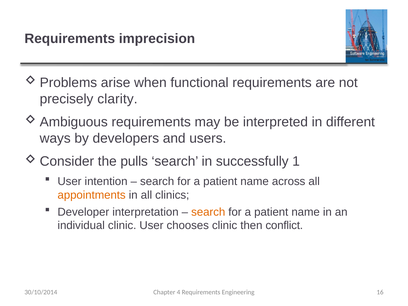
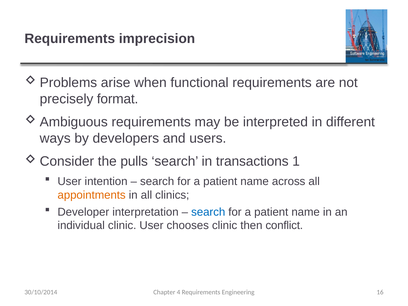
clarity: clarity -> format
successfully: successfully -> transactions
search at (208, 212) colour: orange -> blue
